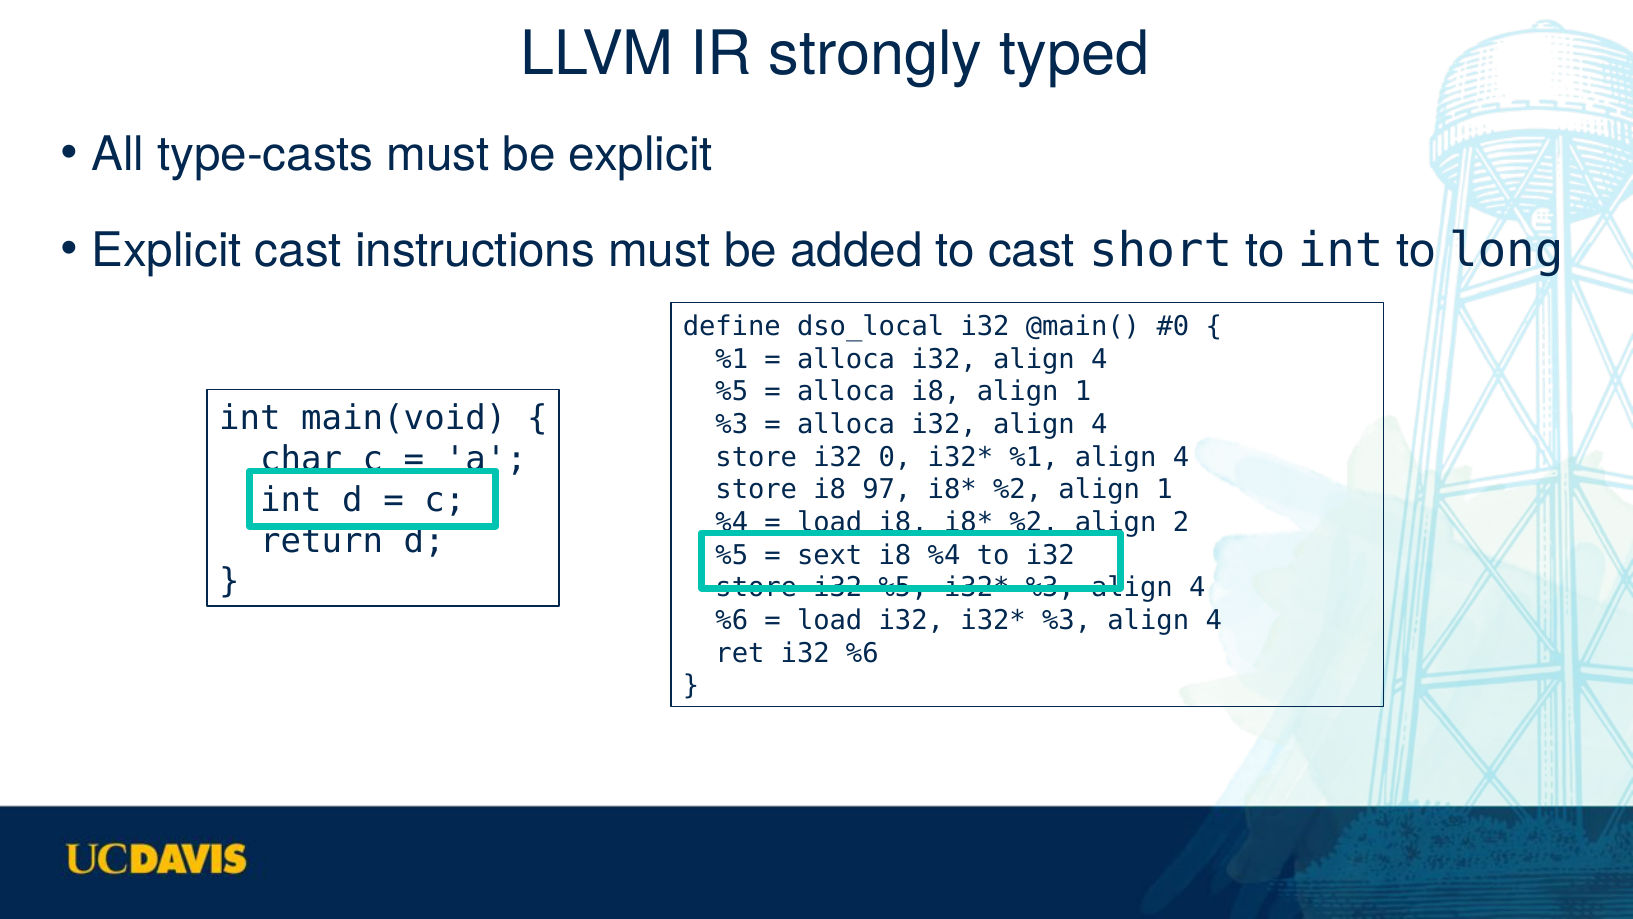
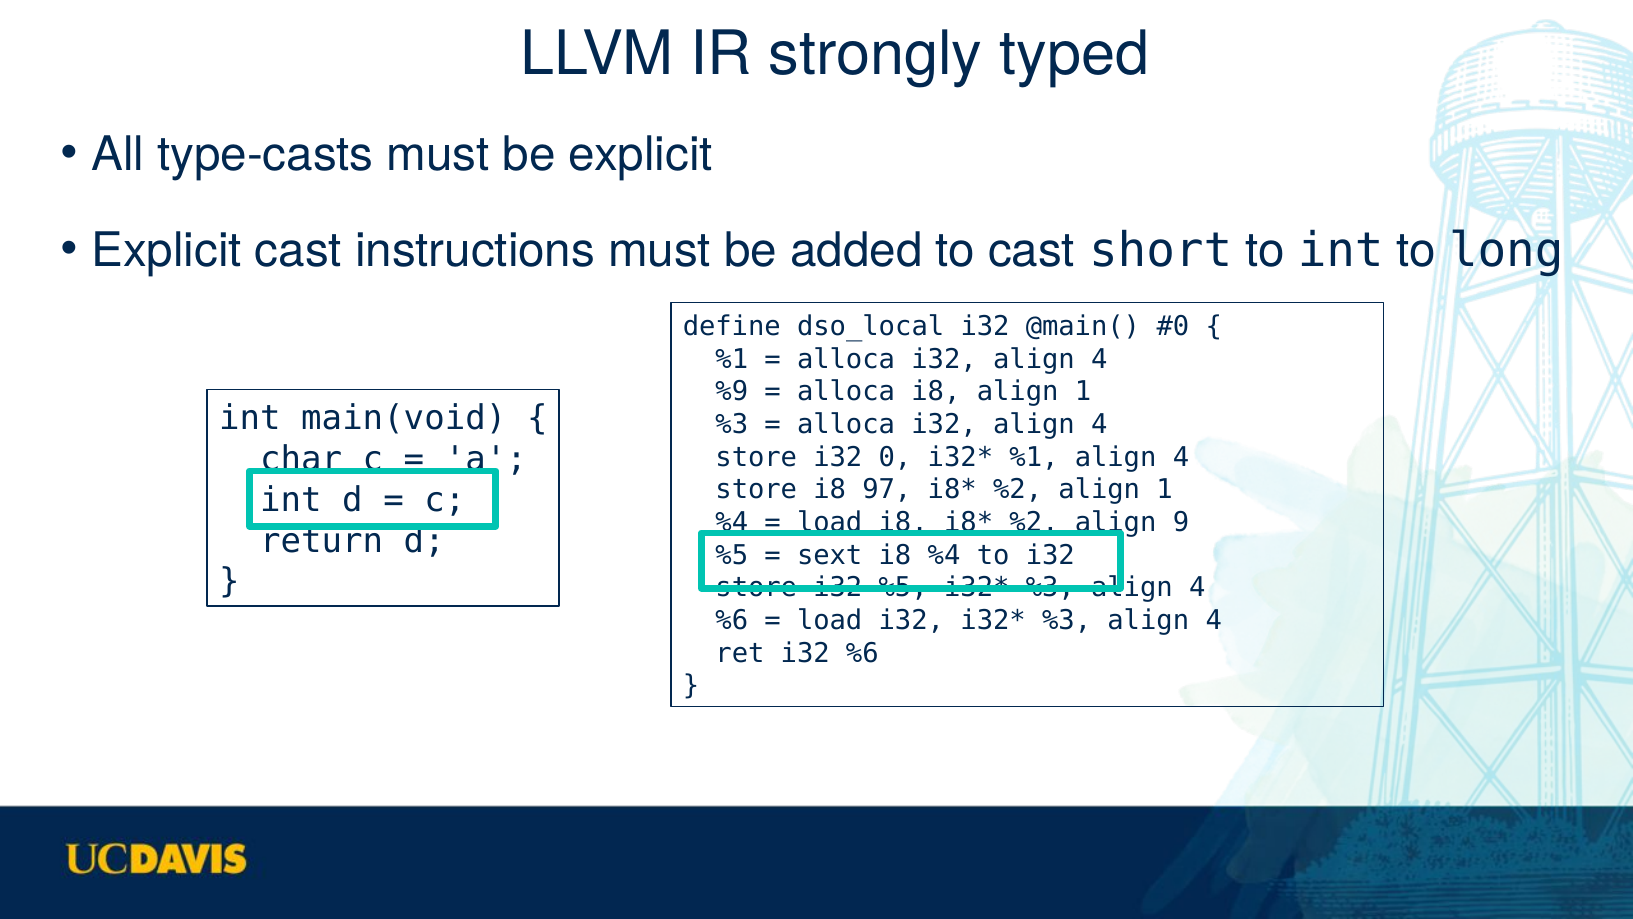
%5 at (732, 392): %5 -> %9
2: 2 -> 9
